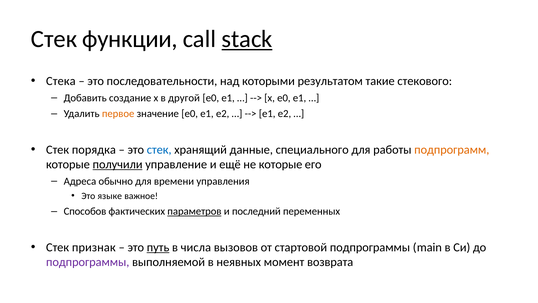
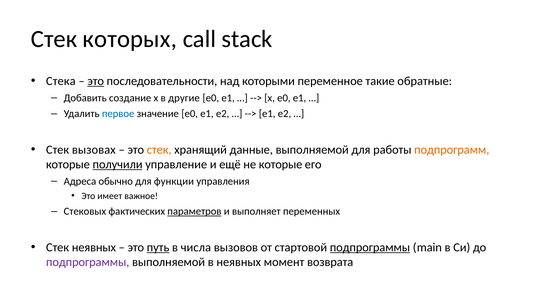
функции: функции -> которых
stack underline: present -> none
это at (96, 81) underline: none -> present
результатом: результатом -> переменное
стекового: стекового -> обратные
другой: другой -> другие
первое colour: orange -> blue
порядка: порядка -> вызовах
стек at (159, 149) colour: blue -> orange
данные специального: специального -> выполняемой
времени: времени -> функции
языке: языке -> имеет
Способов: Способов -> Стековых
последний: последний -> выполняет
Стек признак: признак -> неявных
подпрограммы at (370, 247) underline: none -> present
